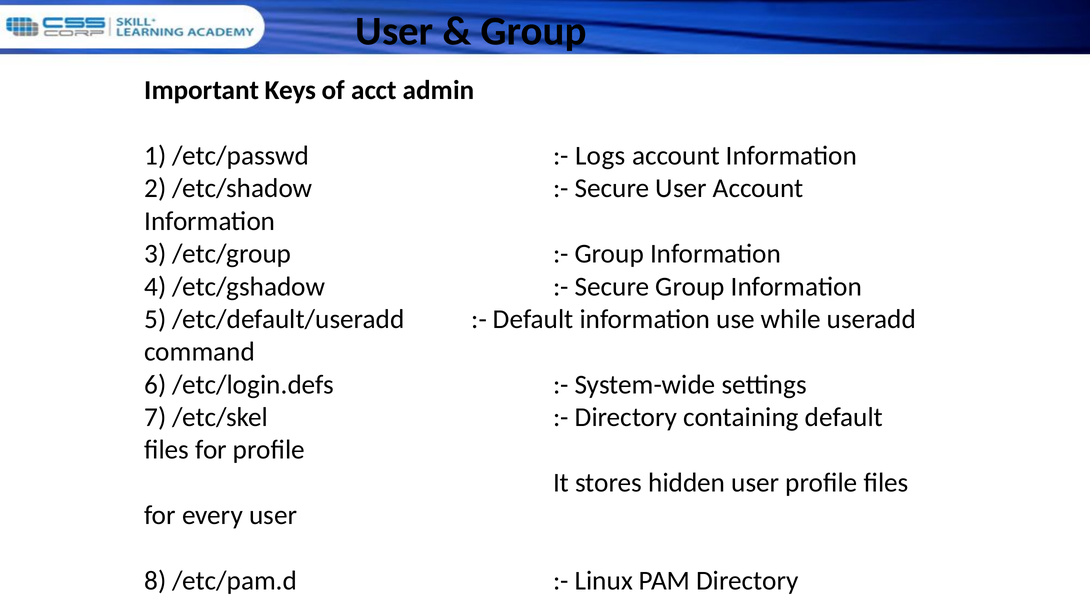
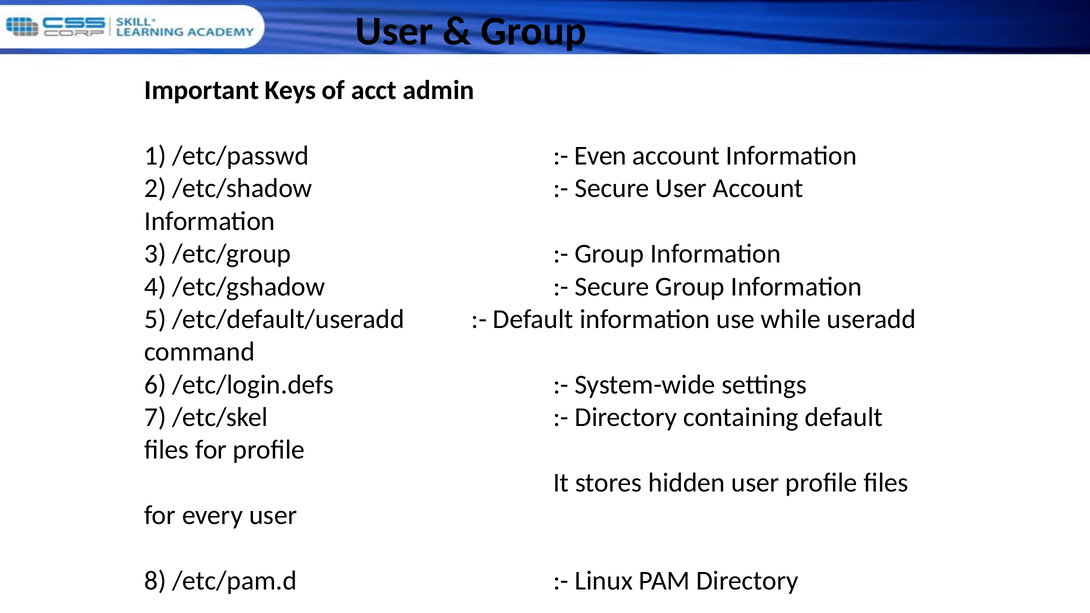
Logs: Logs -> Even
